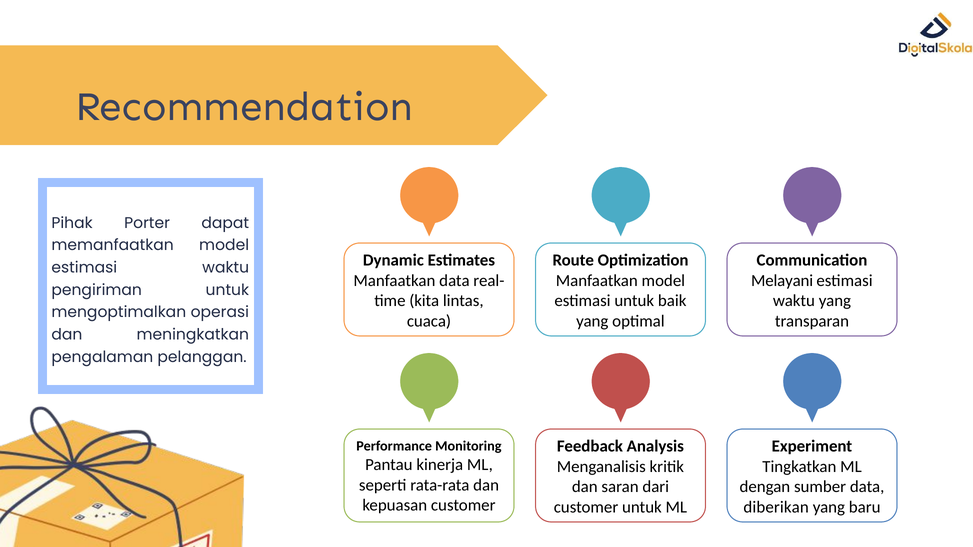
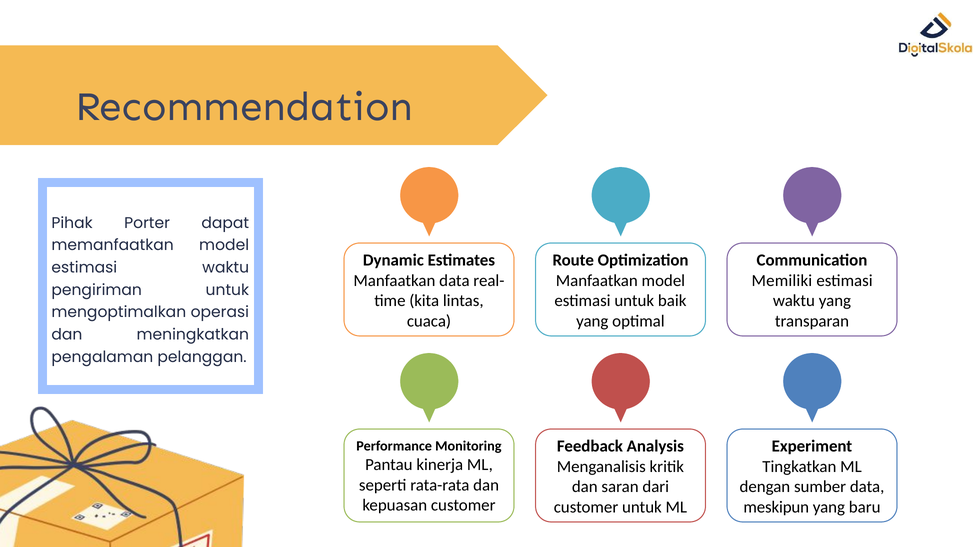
Melayani: Melayani -> Memiliki
diberikan: diberikan -> meskipun
